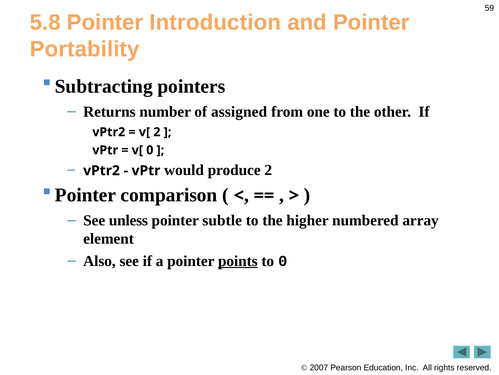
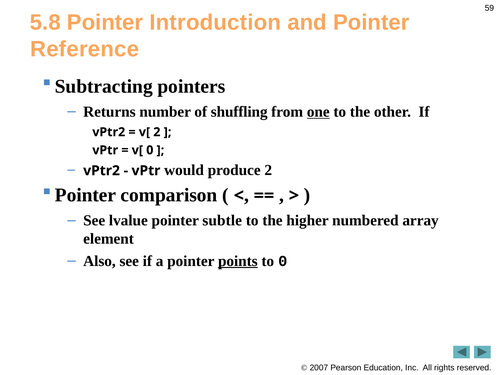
Portability: Portability -> Reference
assigned: assigned -> shuffling
one underline: none -> present
unless: unless -> lvalue
